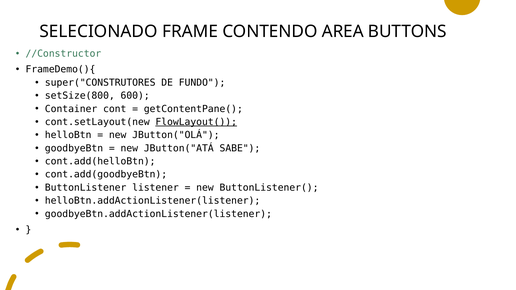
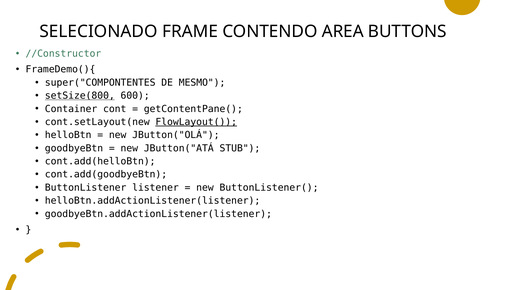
super("CONSTRUTORES: super("CONSTRUTORES -> super("COMPONTENTES
FUNDO: FUNDO -> MESMO
setSize(800 underline: none -> present
SABE: SABE -> STUB
